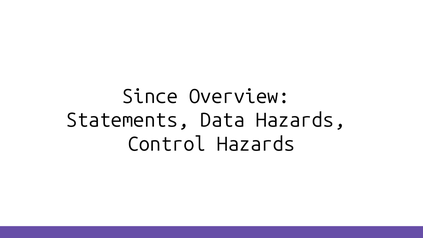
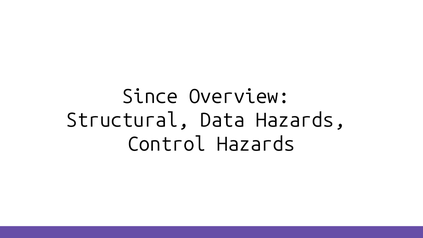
Statements: Statements -> Structural
